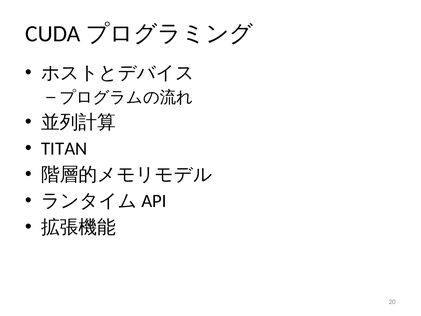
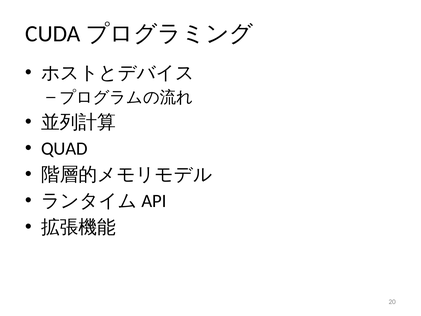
TITAN: TITAN -> QUAD
